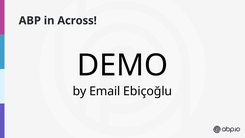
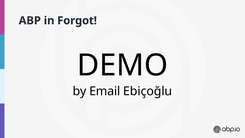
Across: Across -> Forgot
